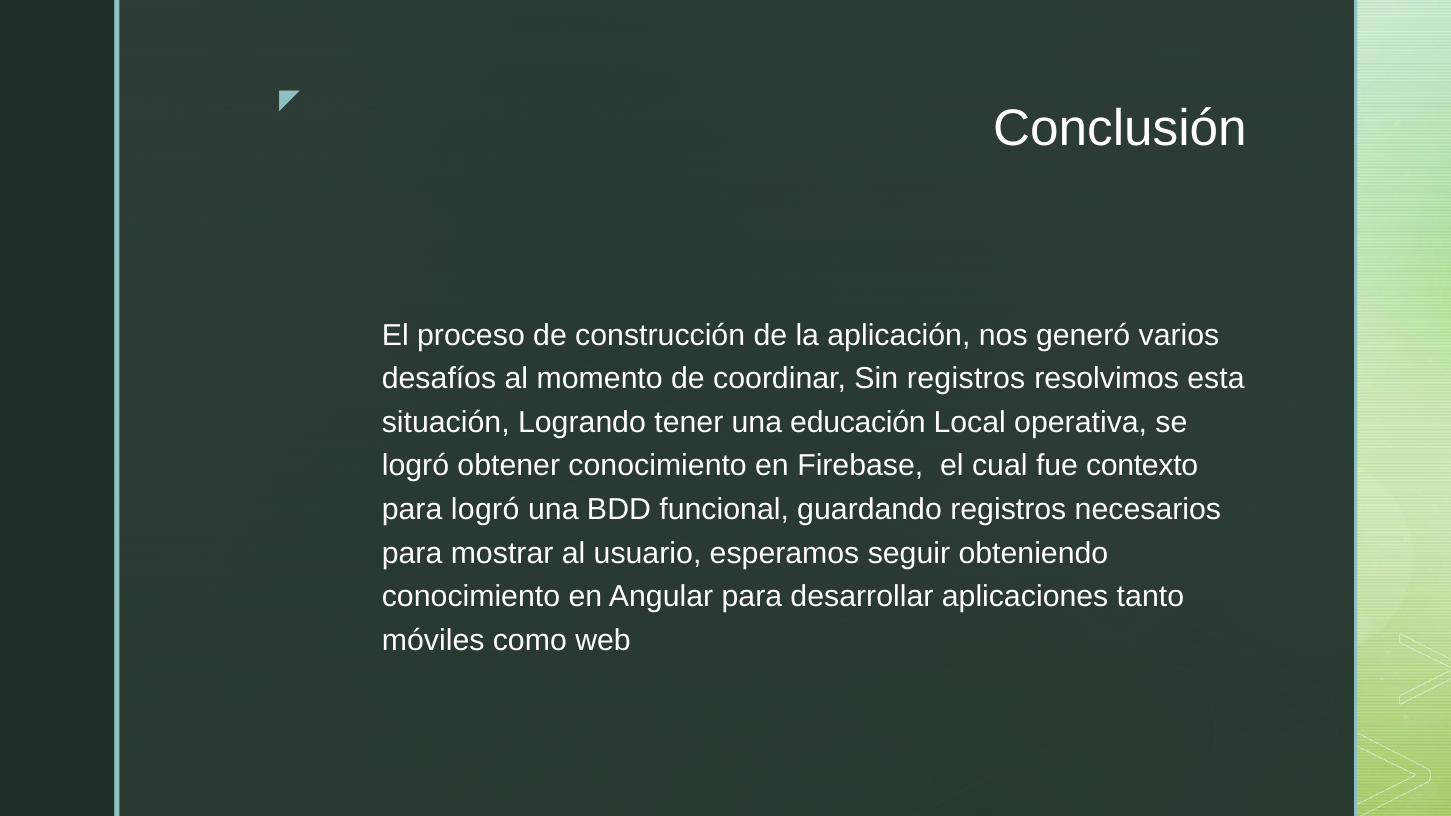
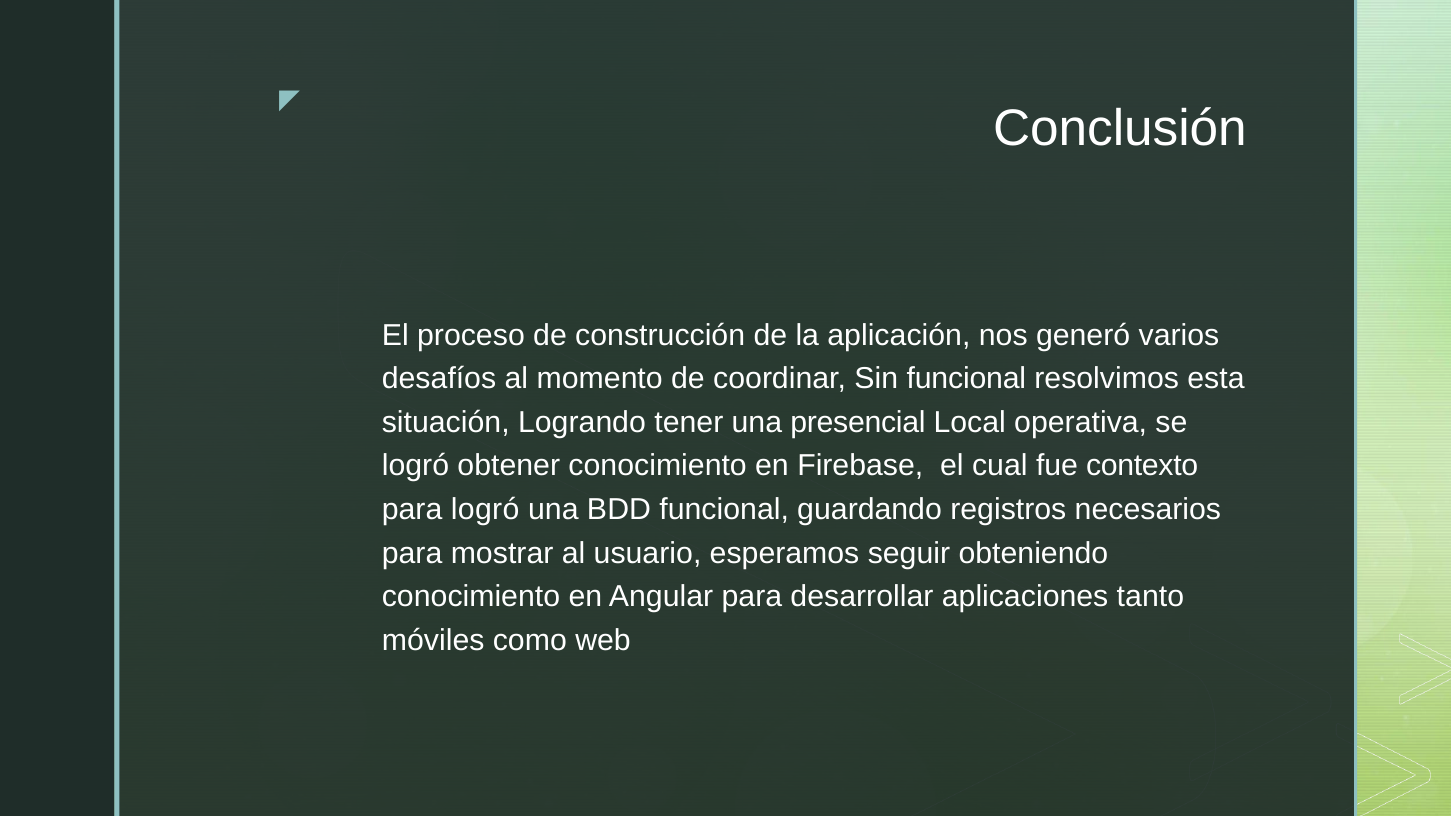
Sin registros: registros -> funcional
educación: educación -> presencial
